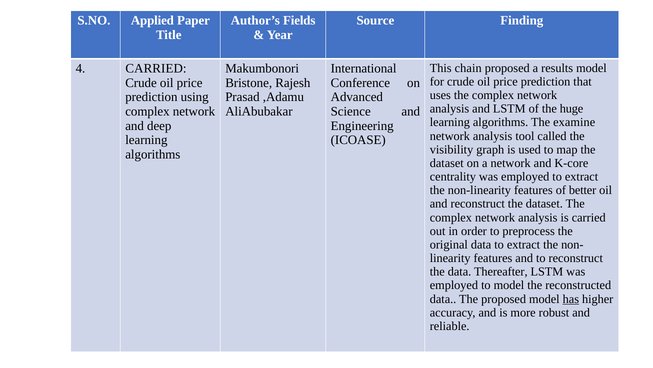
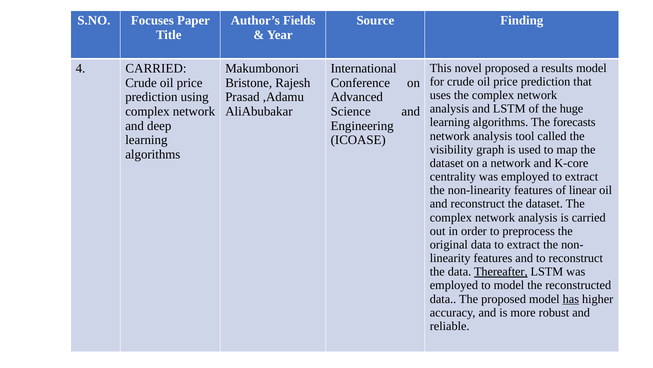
Applied: Applied -> Focuses
chain: chain -> novel
examine: examine -> forecasts
better: better -> linear
Thereafter underline: none -> present
